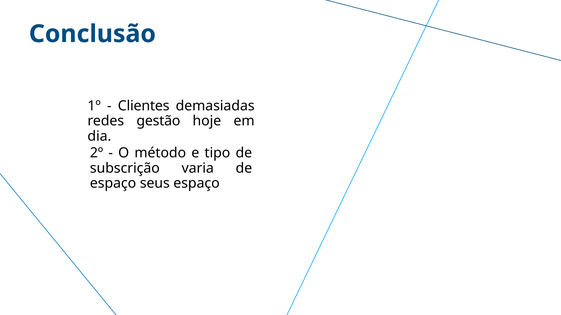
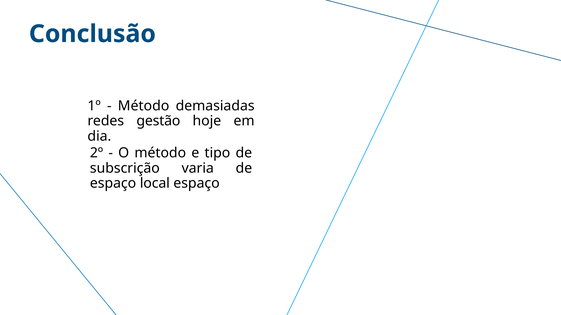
Clientes at (144, 106): Clientes -> Método
seus: seus -> local
